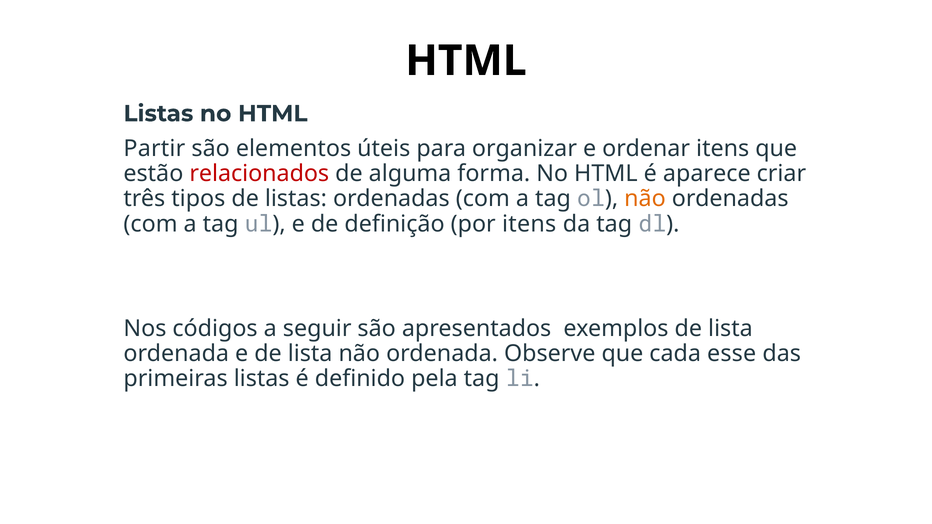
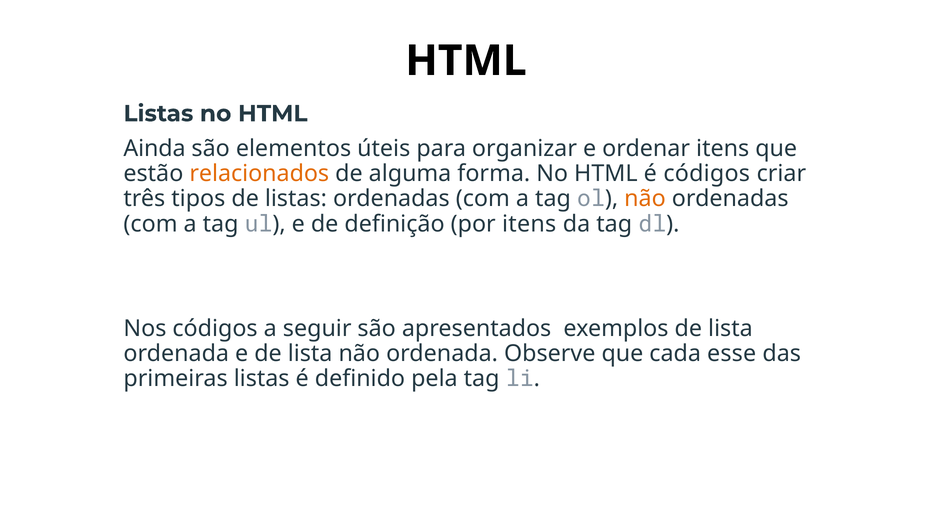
Partir: Partir -> Ainda
relacionados colour: red -> orange
é aparece: aparece -> códigos
